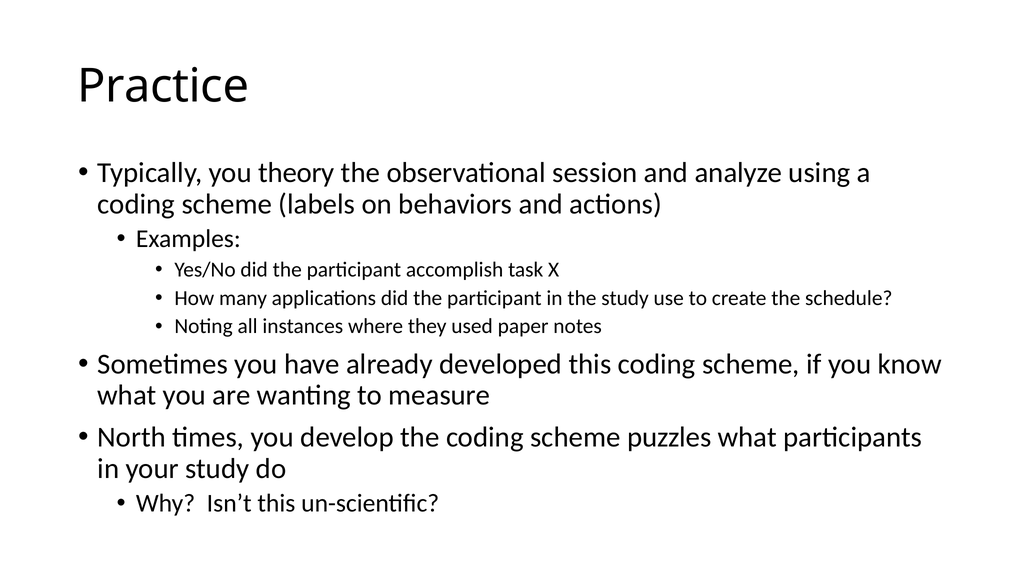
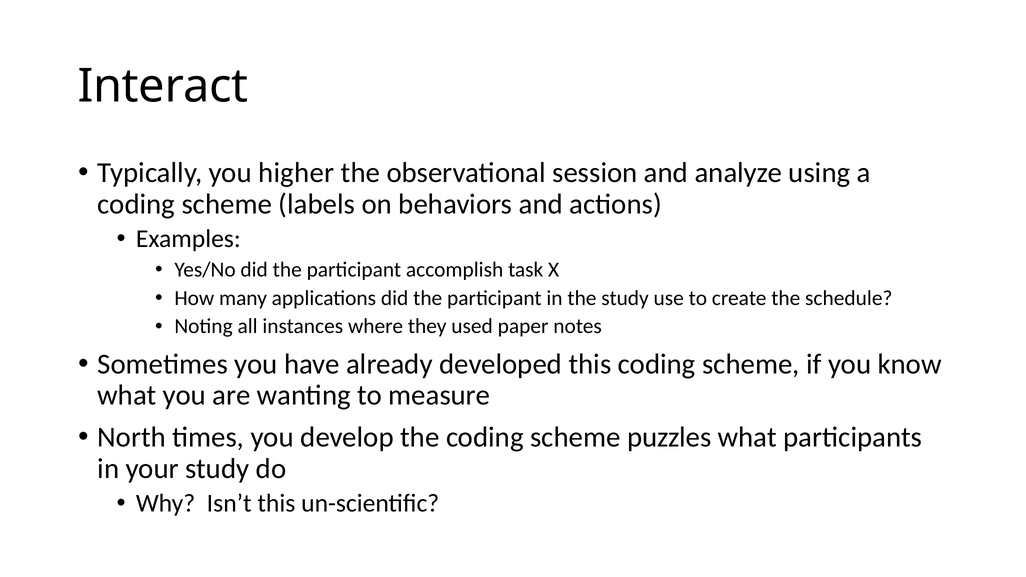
Practice: Practice -> Interact
theory: theory -> higher
